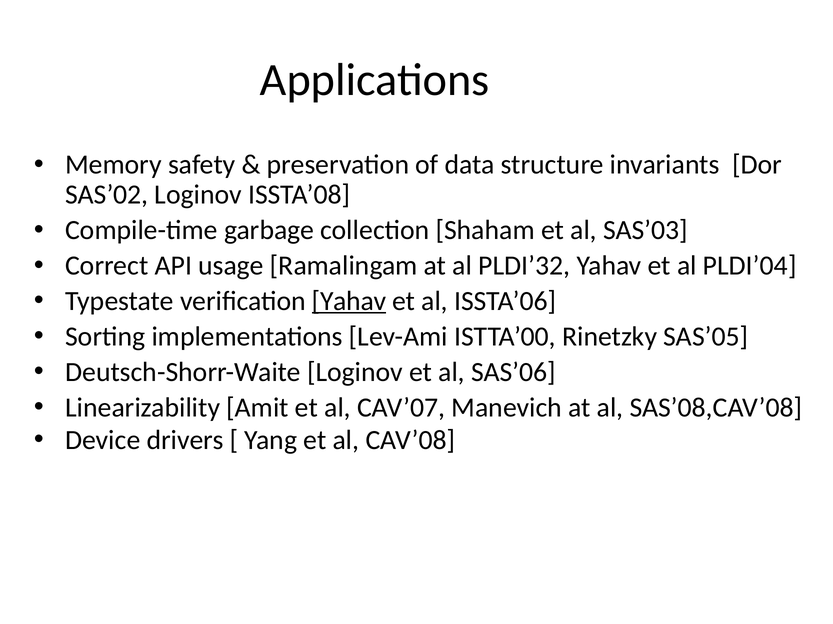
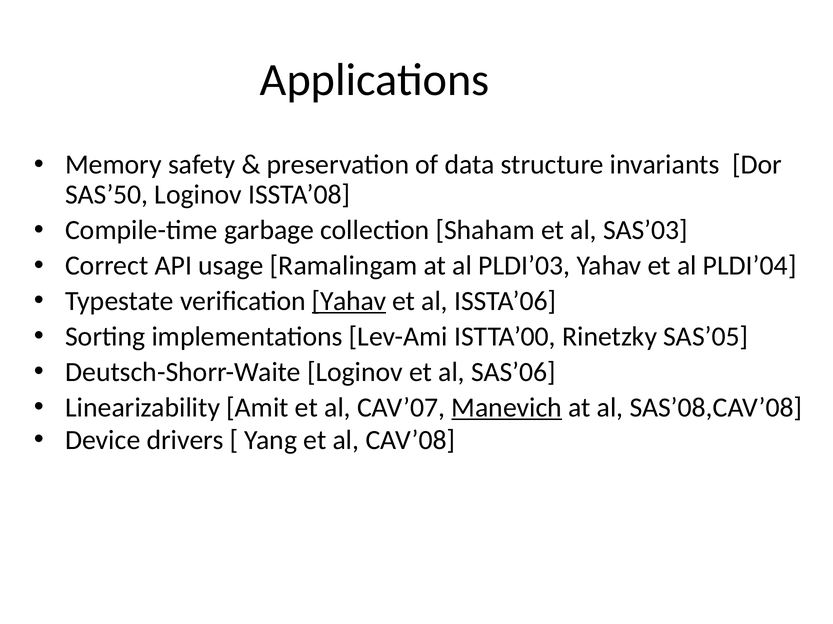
SAS’02: SAS’02 -> SAS’50
PLDI’32: PLDI’32 -> PLDI’03
Manevich underline: none -> present
